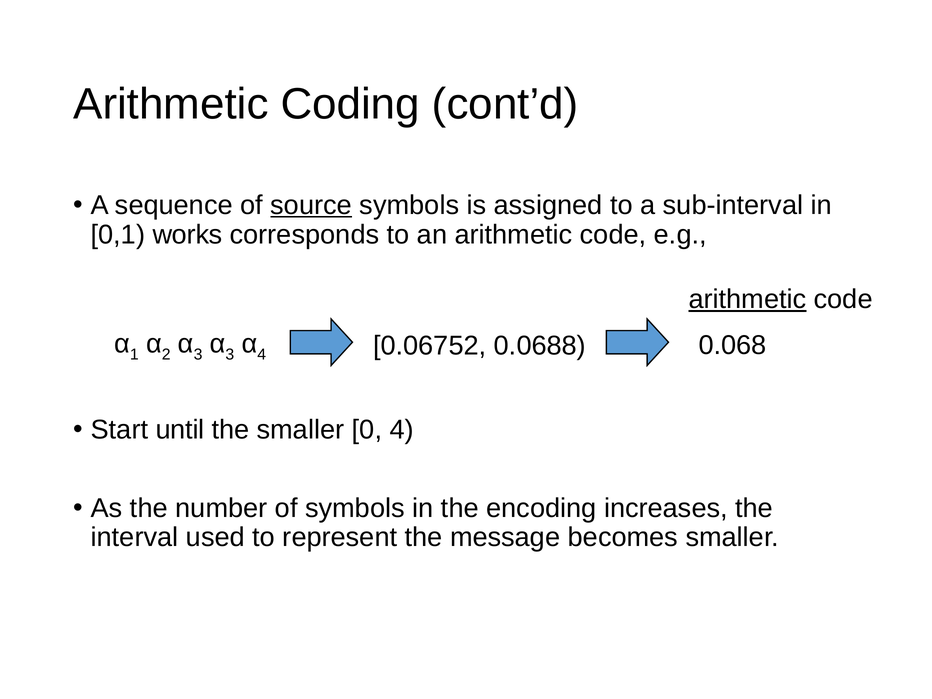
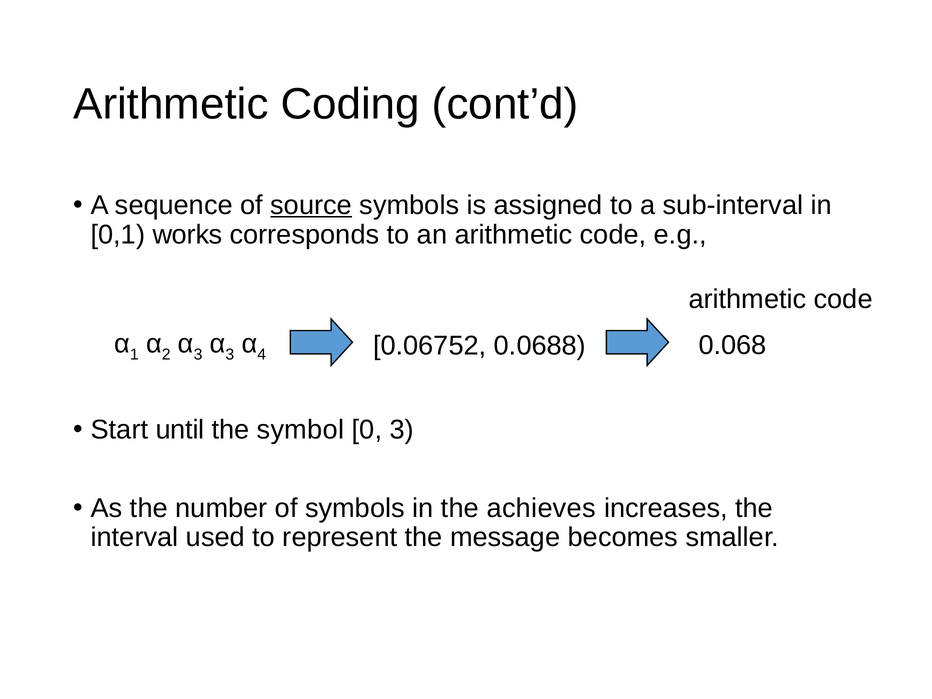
arithmetic at (747, 299) underline: present -> none
the smaller: smaller -> symbol
0 4: 4 -> 3
encoding: encoding -> achieves
